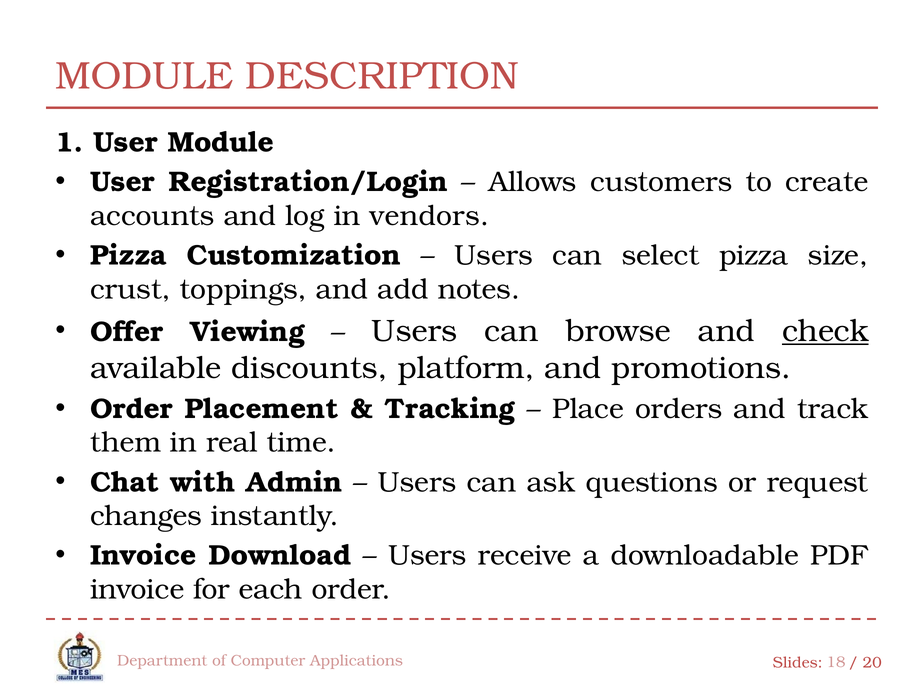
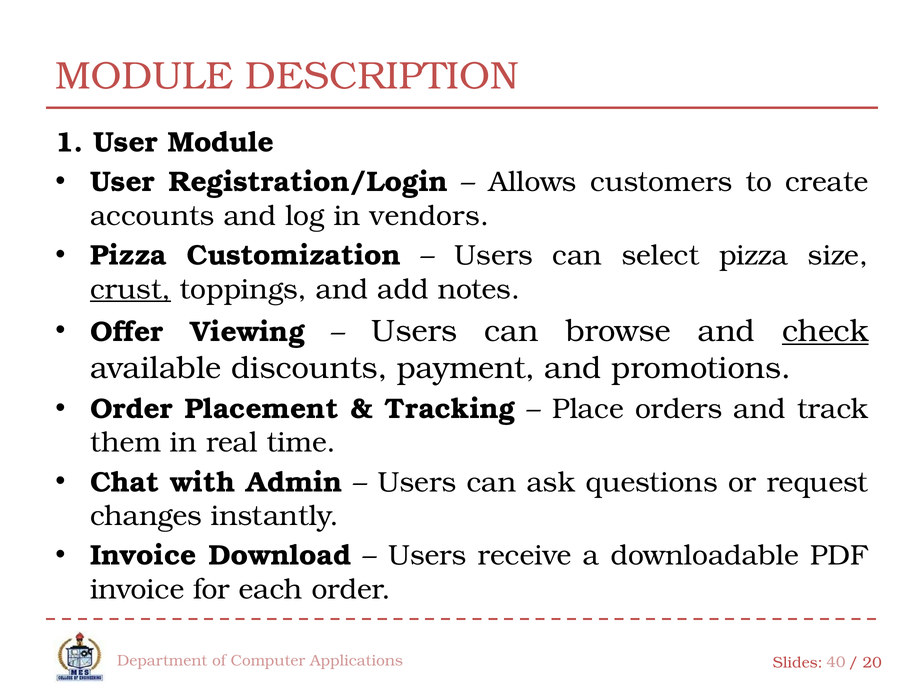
crust underline: none -> present
platform: platform -> payment
18: 18 -> 40
